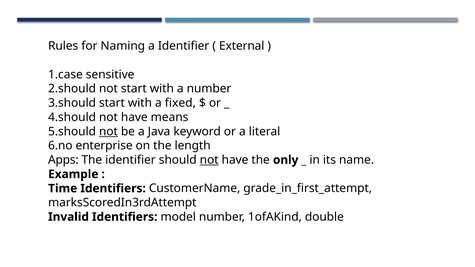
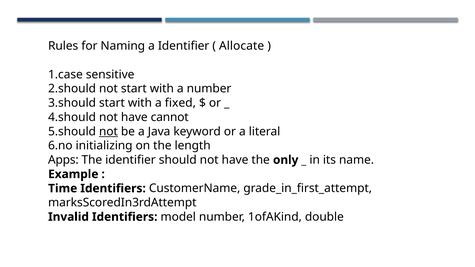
External: External -> Allocate
means: means -> cannot
enterprise: enterprise -> initializing
not at (209, 160) underline: present -> none
